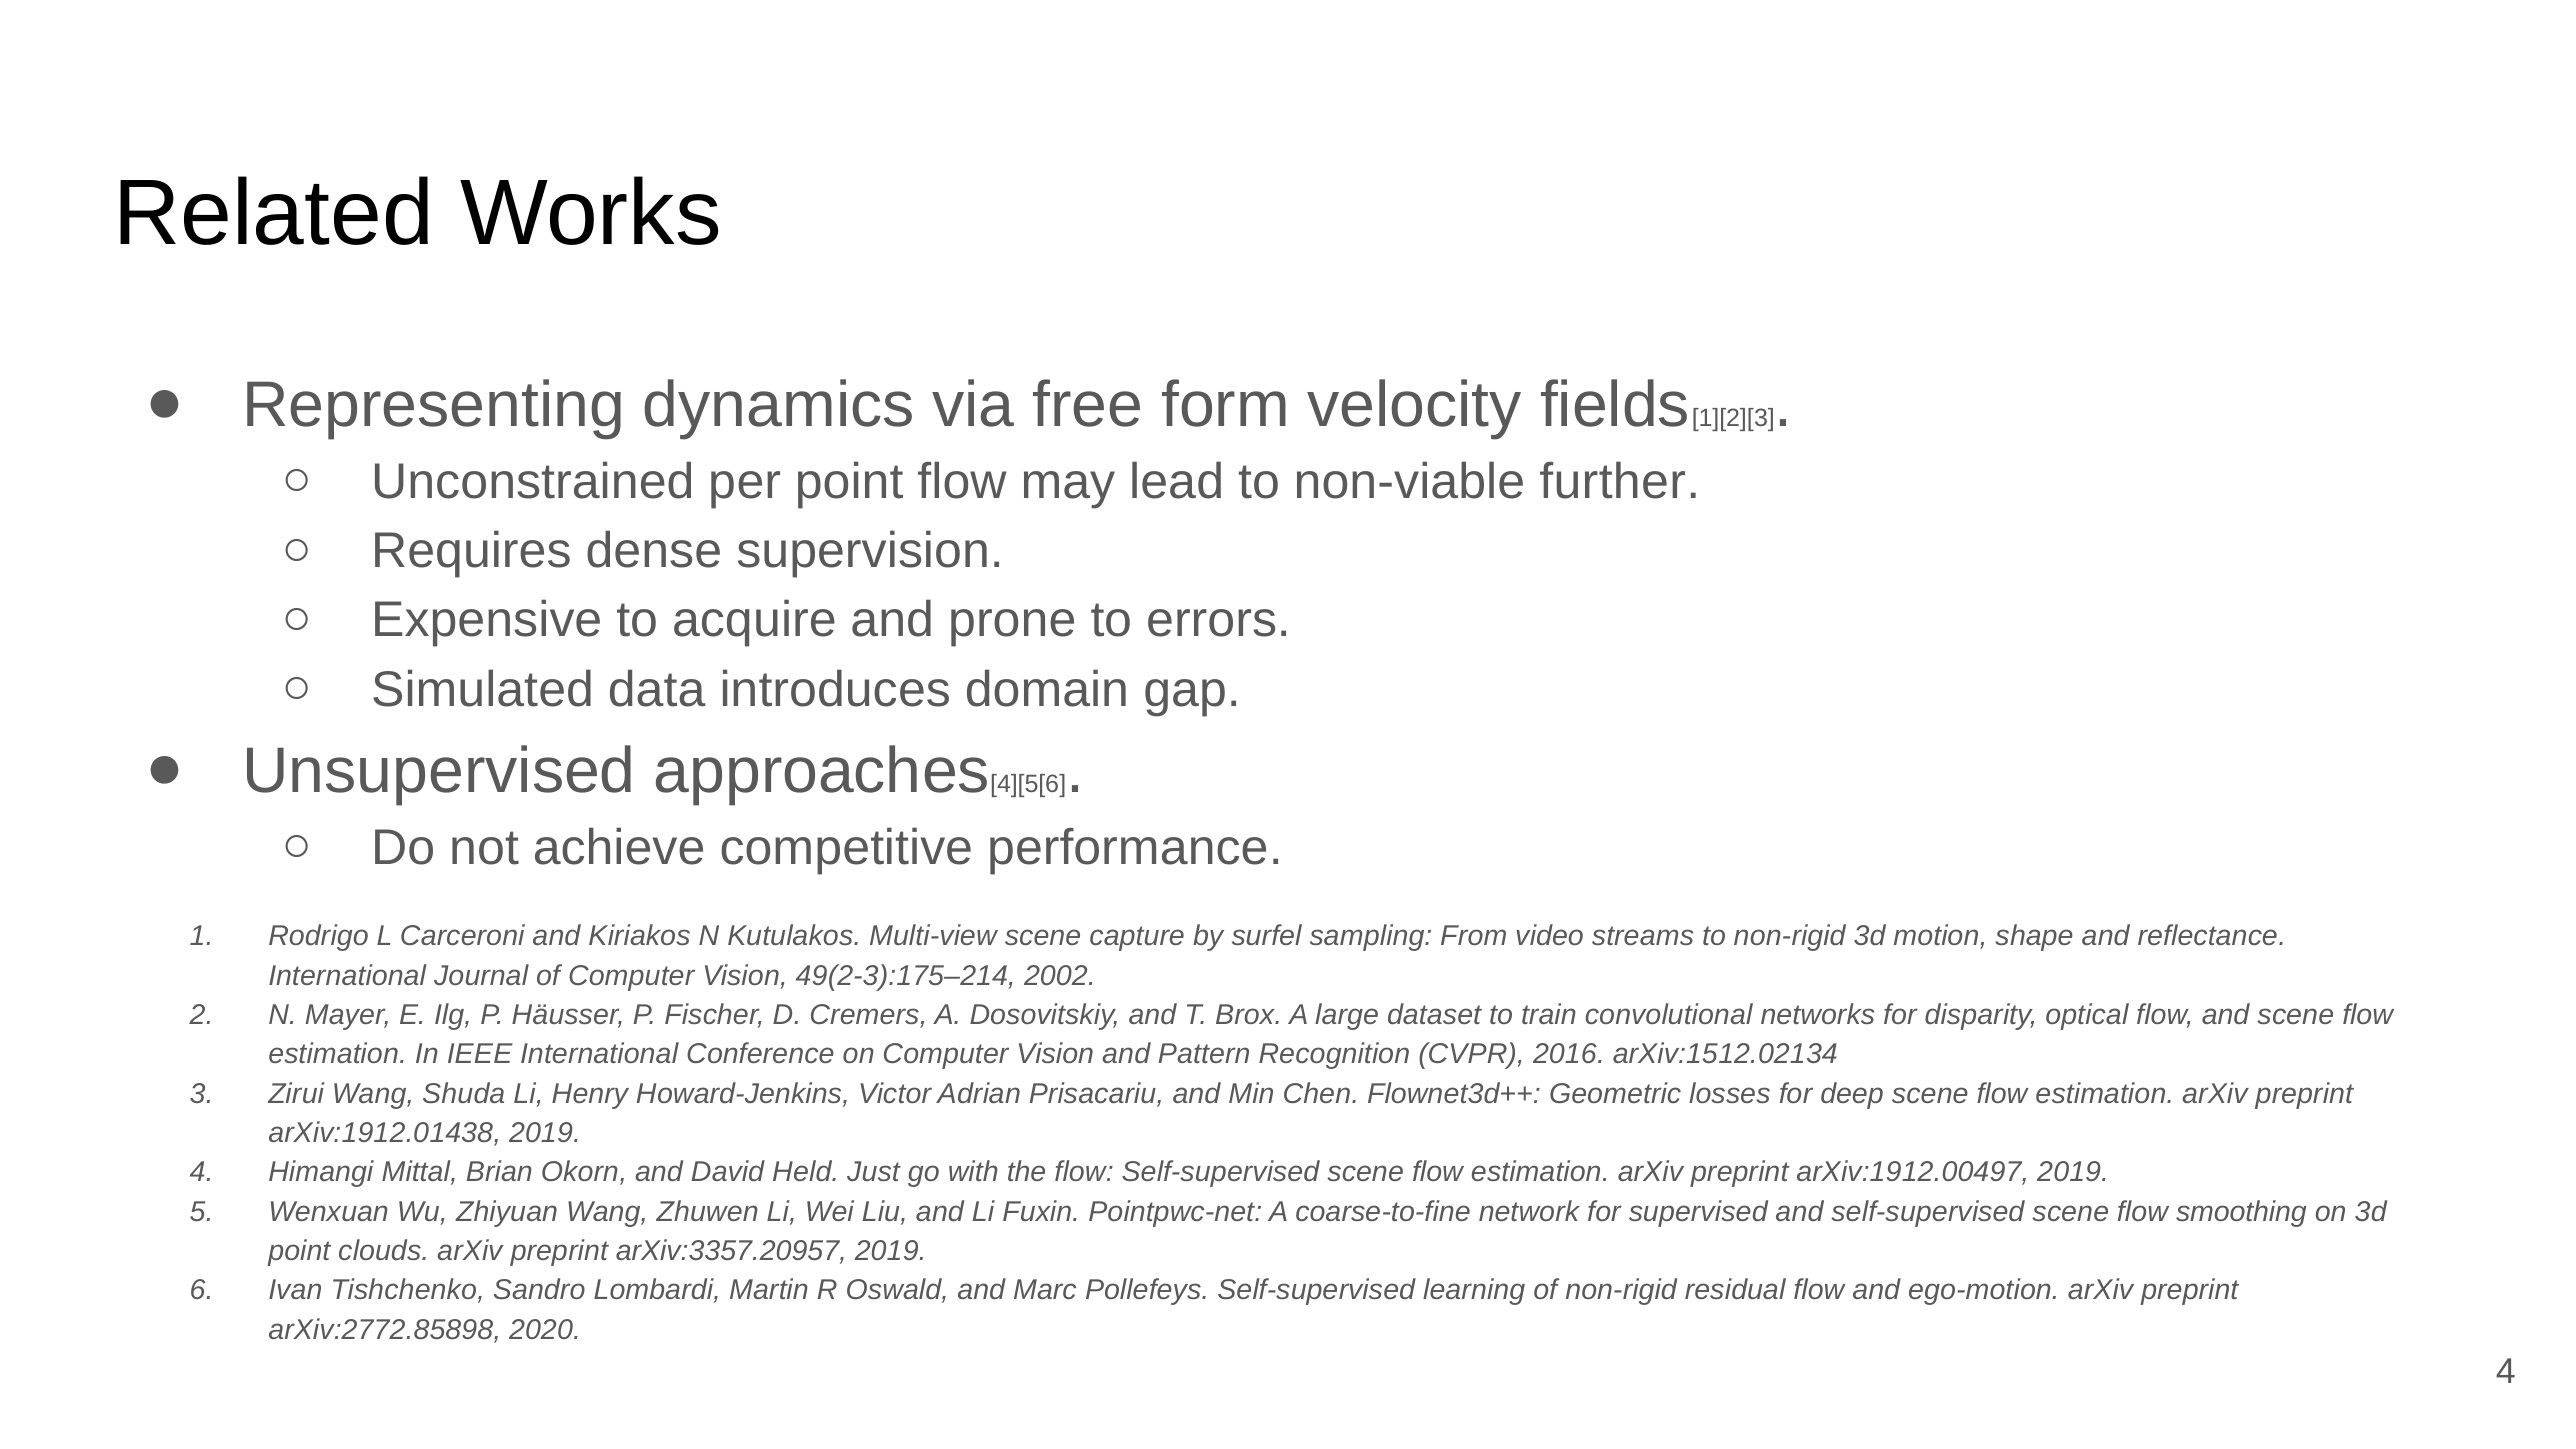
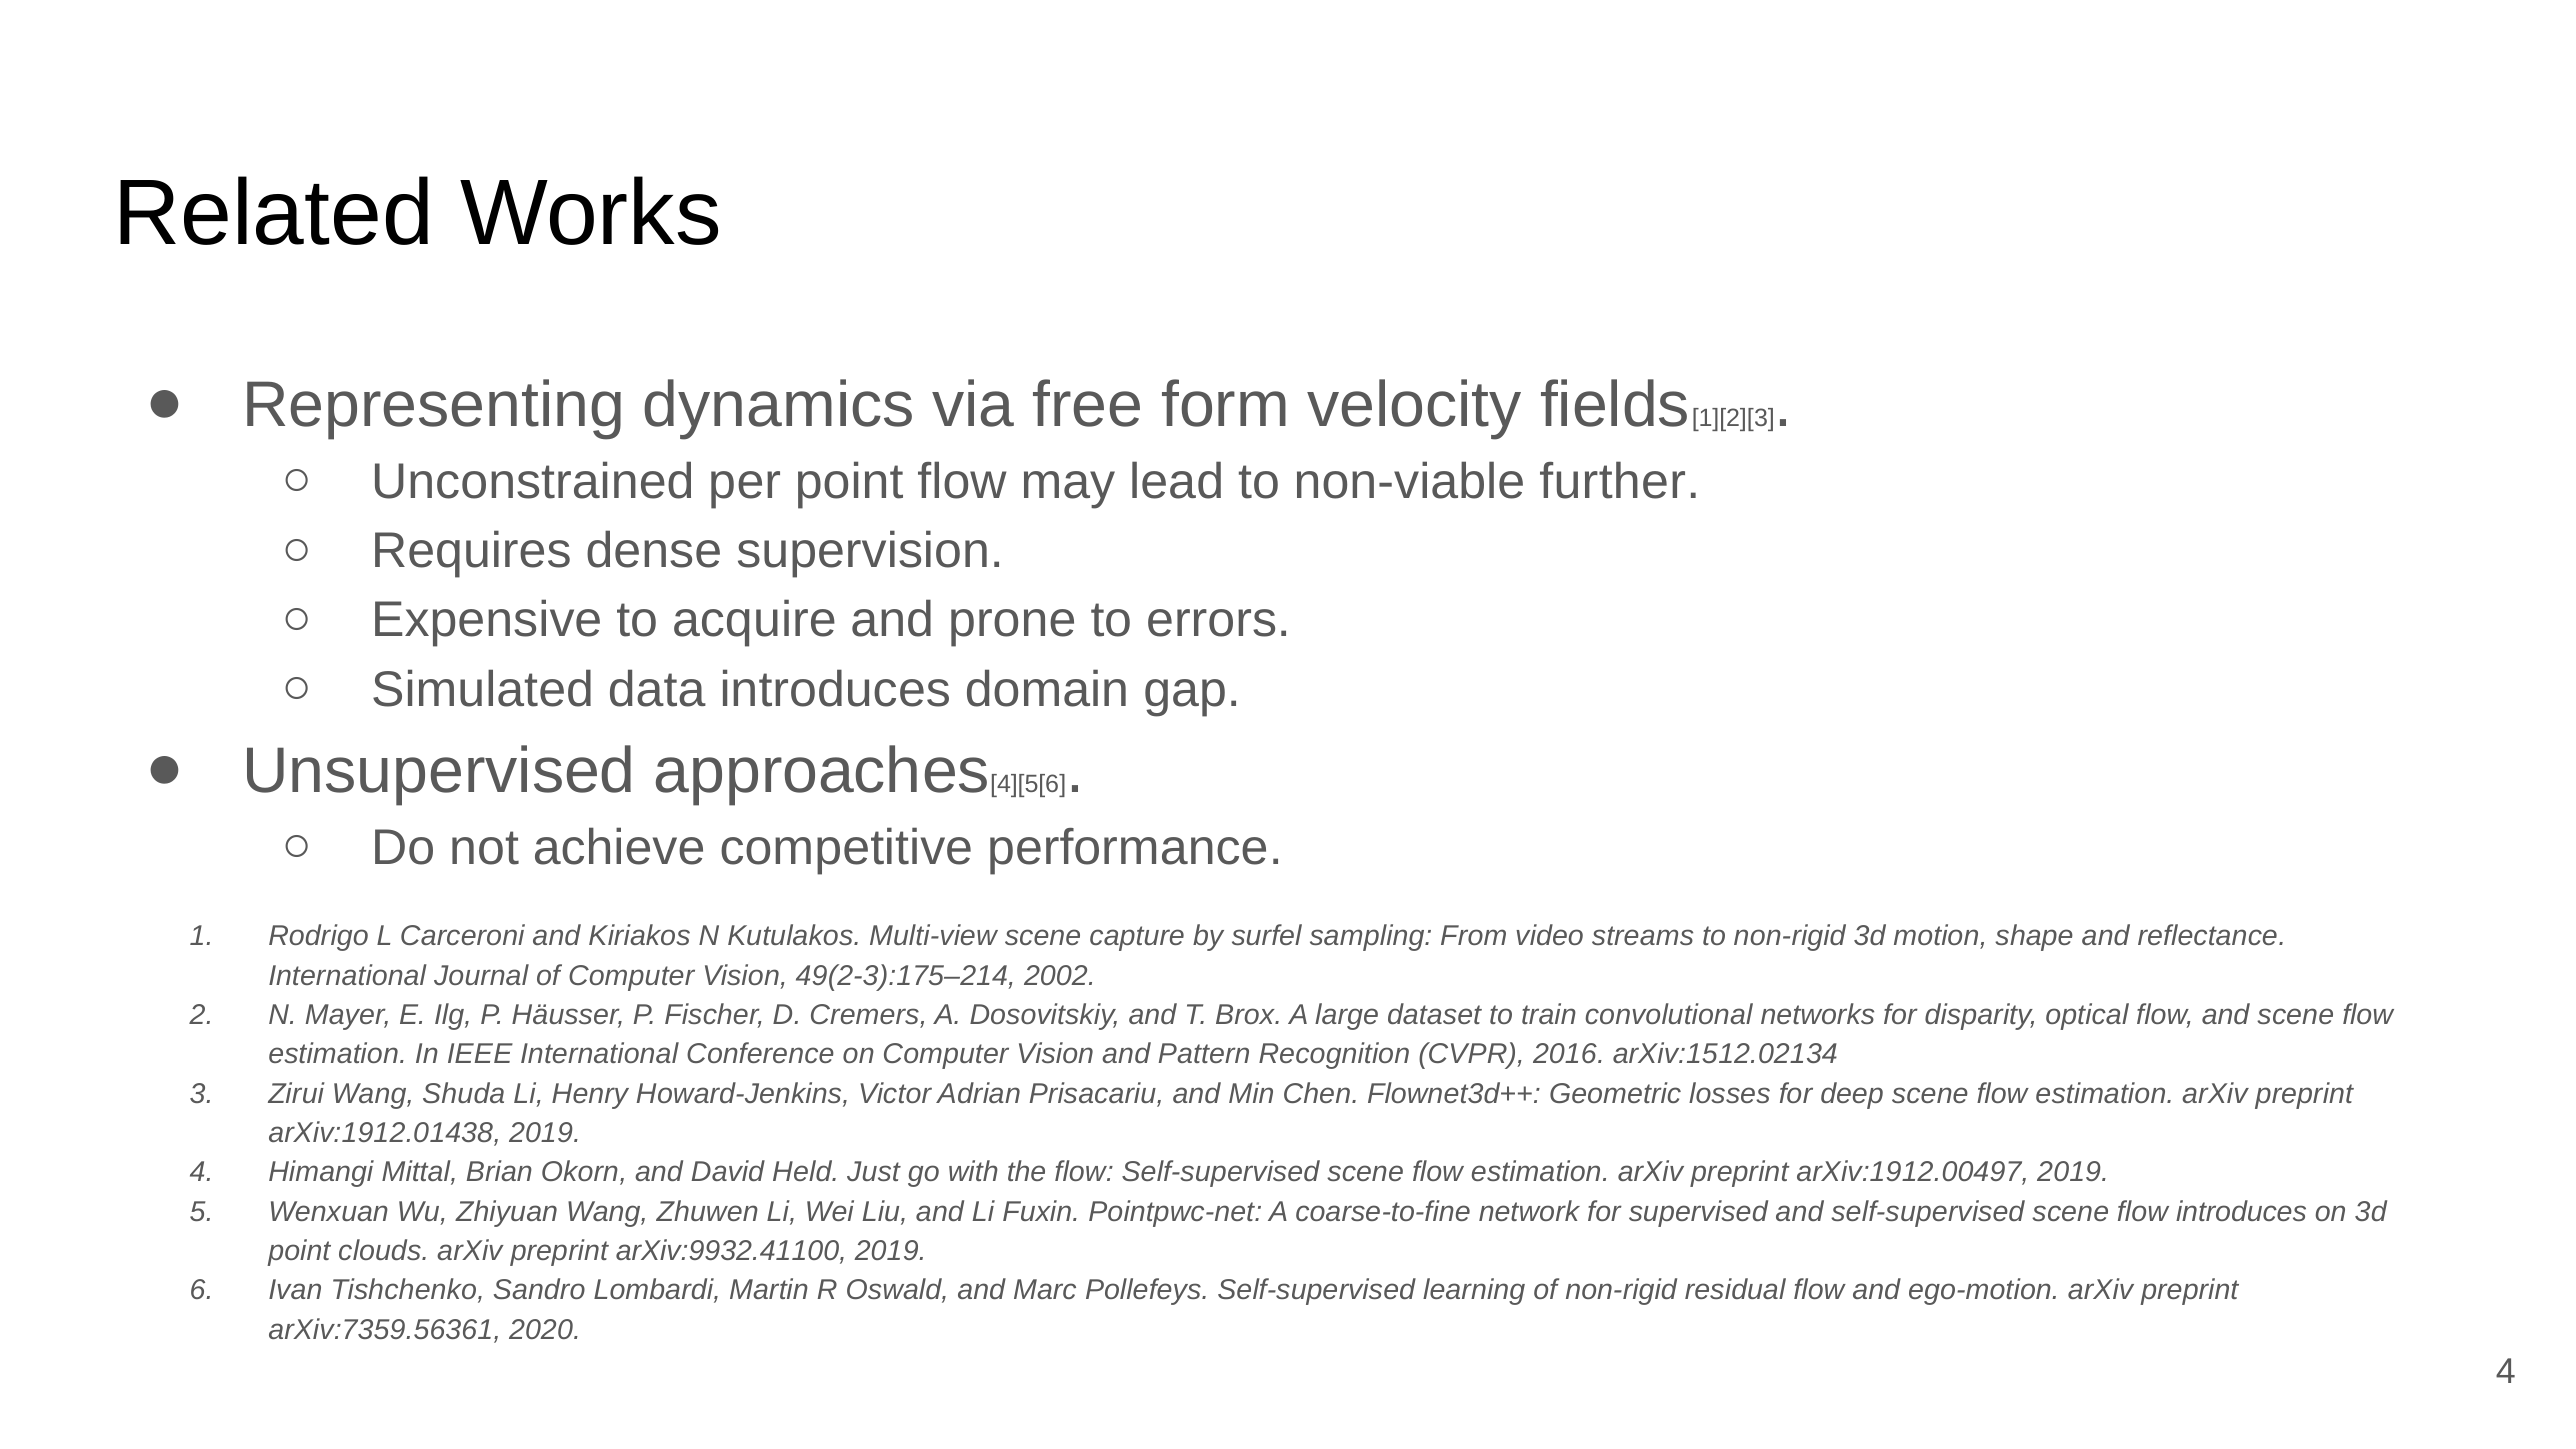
flow smoothing: smoothing -> introduces
arXiv:3357.20957: arXiv:3357.20957 -> arXiv:9932.41100
arXiv:2772.85898: arXiv:2772.85898 -> arXiv:7359.56361
